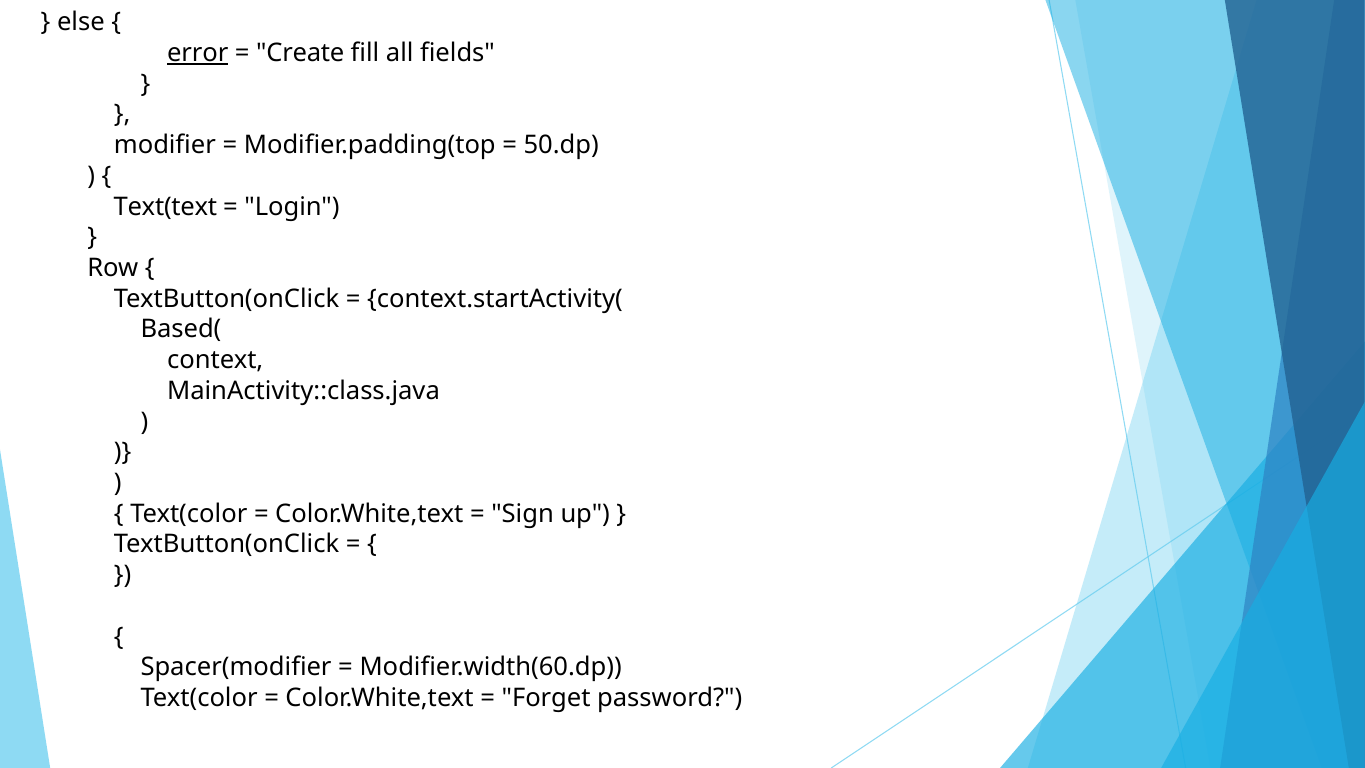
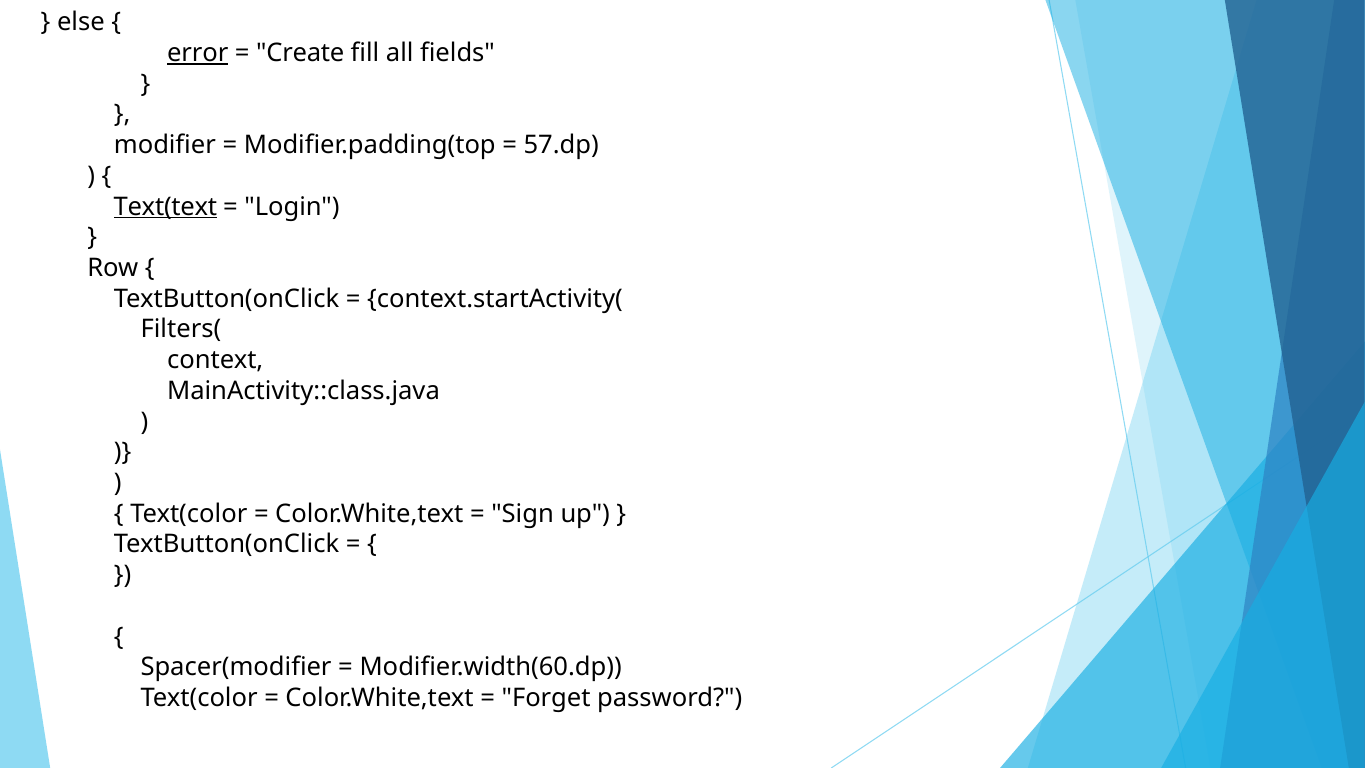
50.dp: 50.dp -> 57.dp
Text(text underline: none -> present
Based(: Based( -> Filters(
